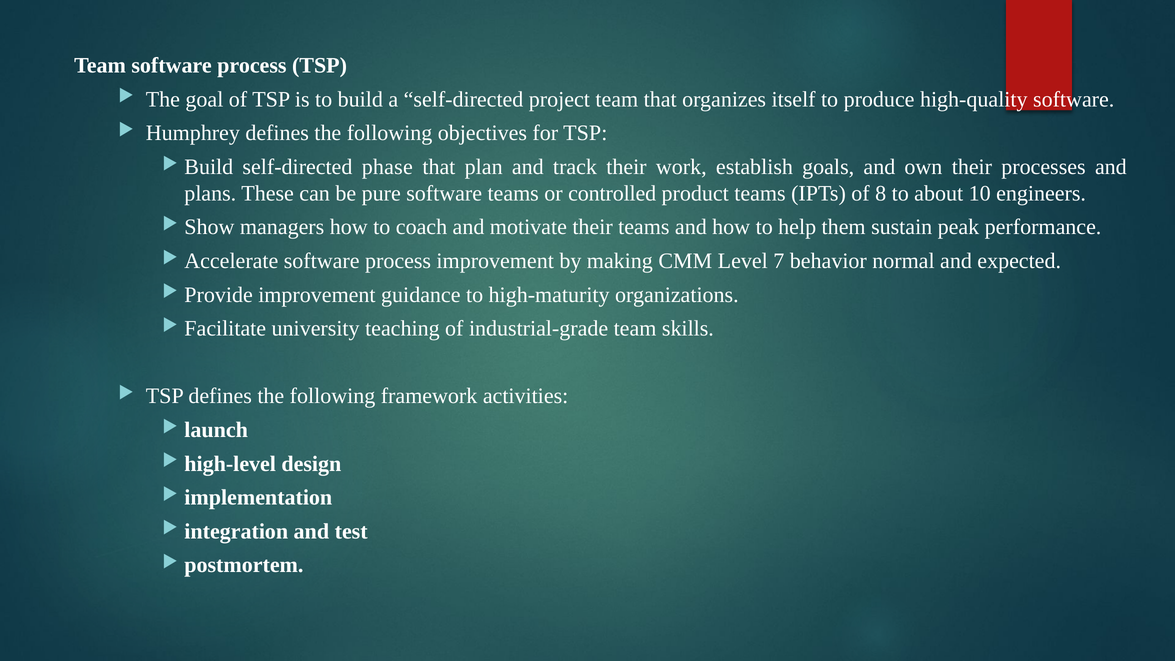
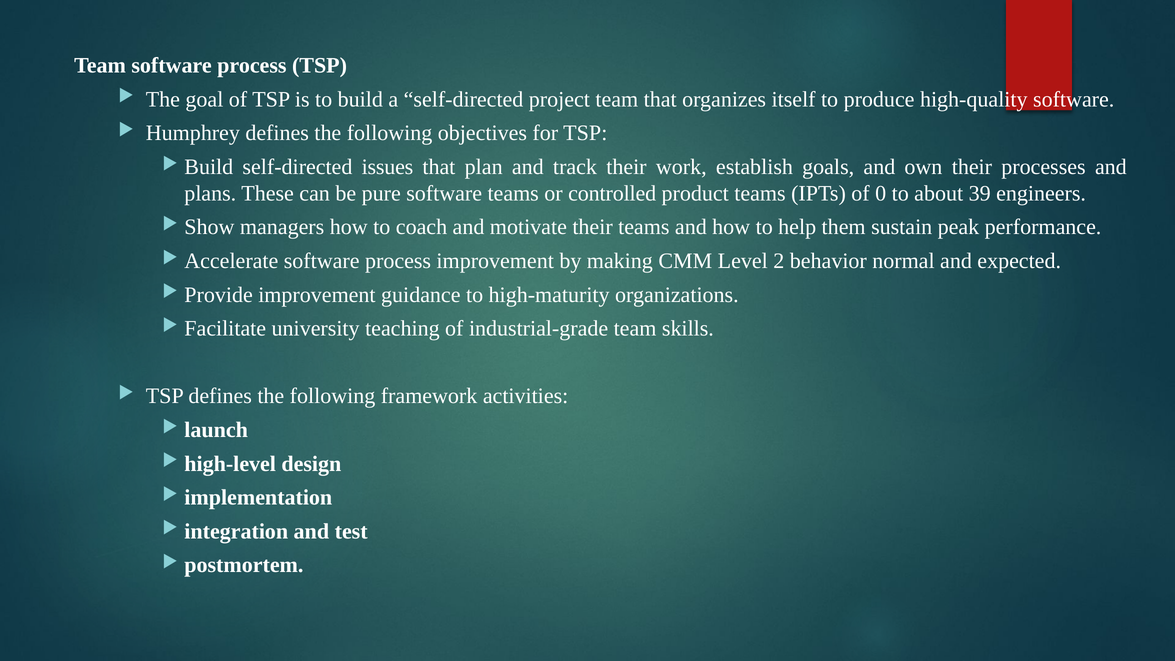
phase: phase -> issues
8: 8 -> 0
10: 10 -> 39
7: 7 -> 2
